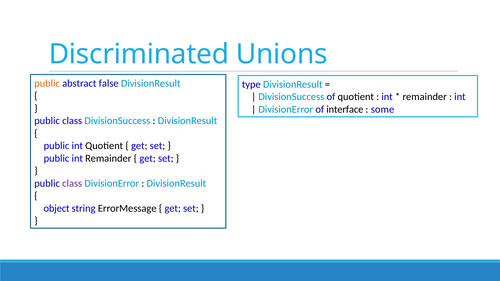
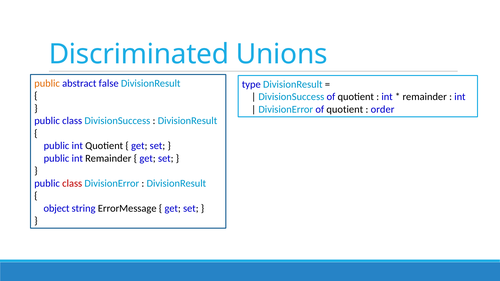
DivisionError of interface: interface -> quotient
some: some -> order
class at (72, 183) colour: purple -> red
